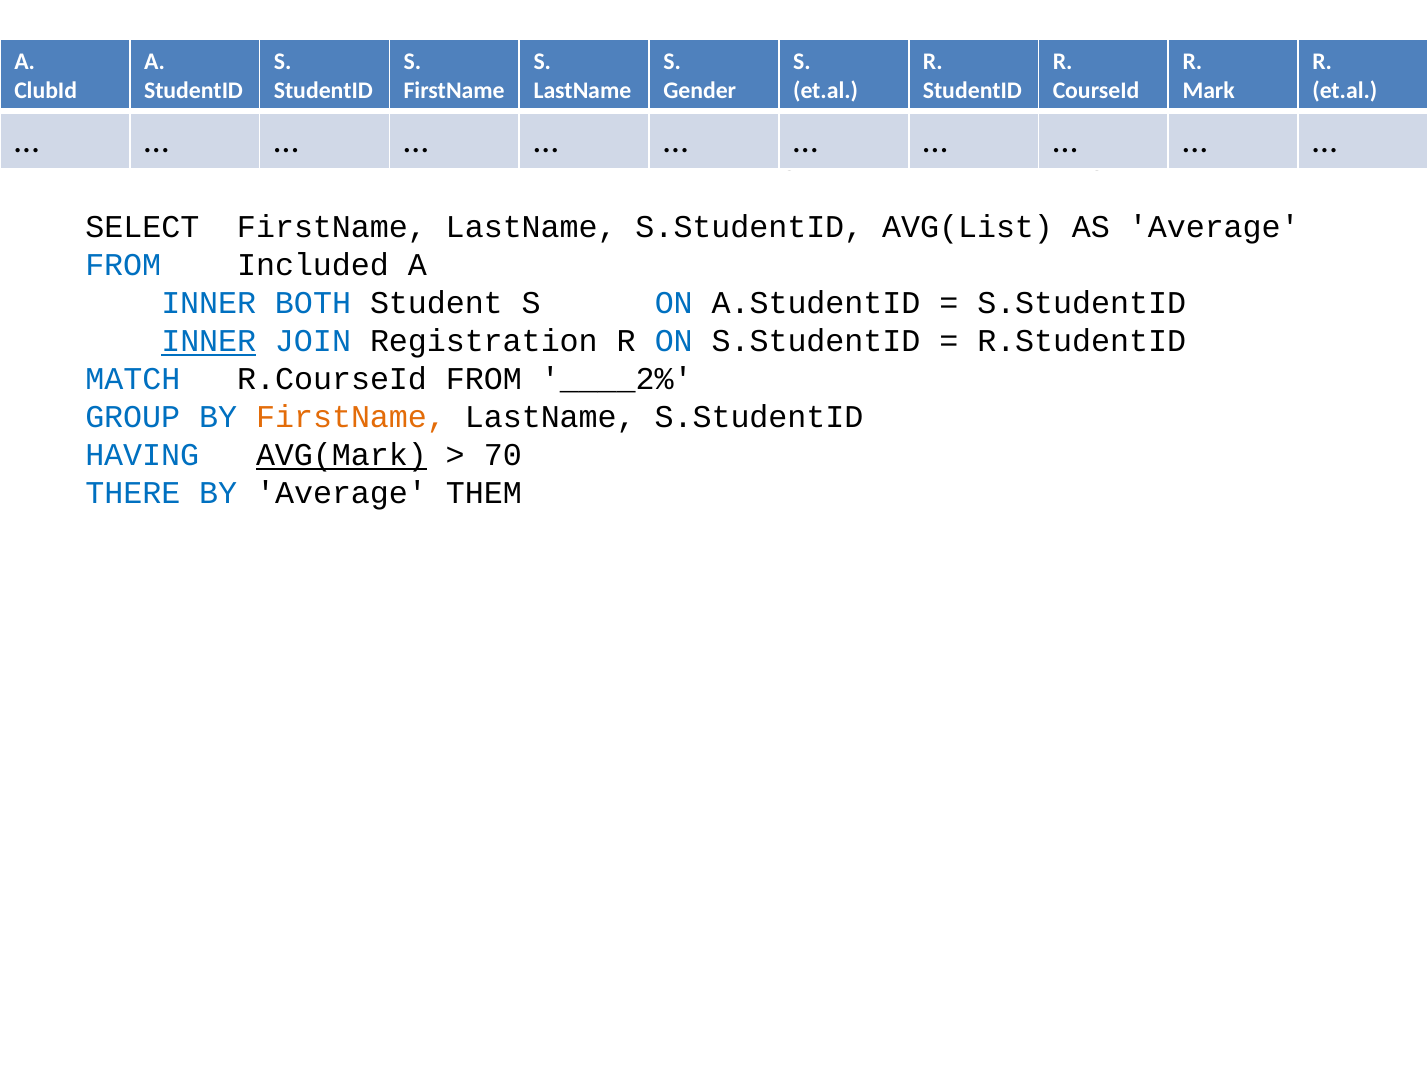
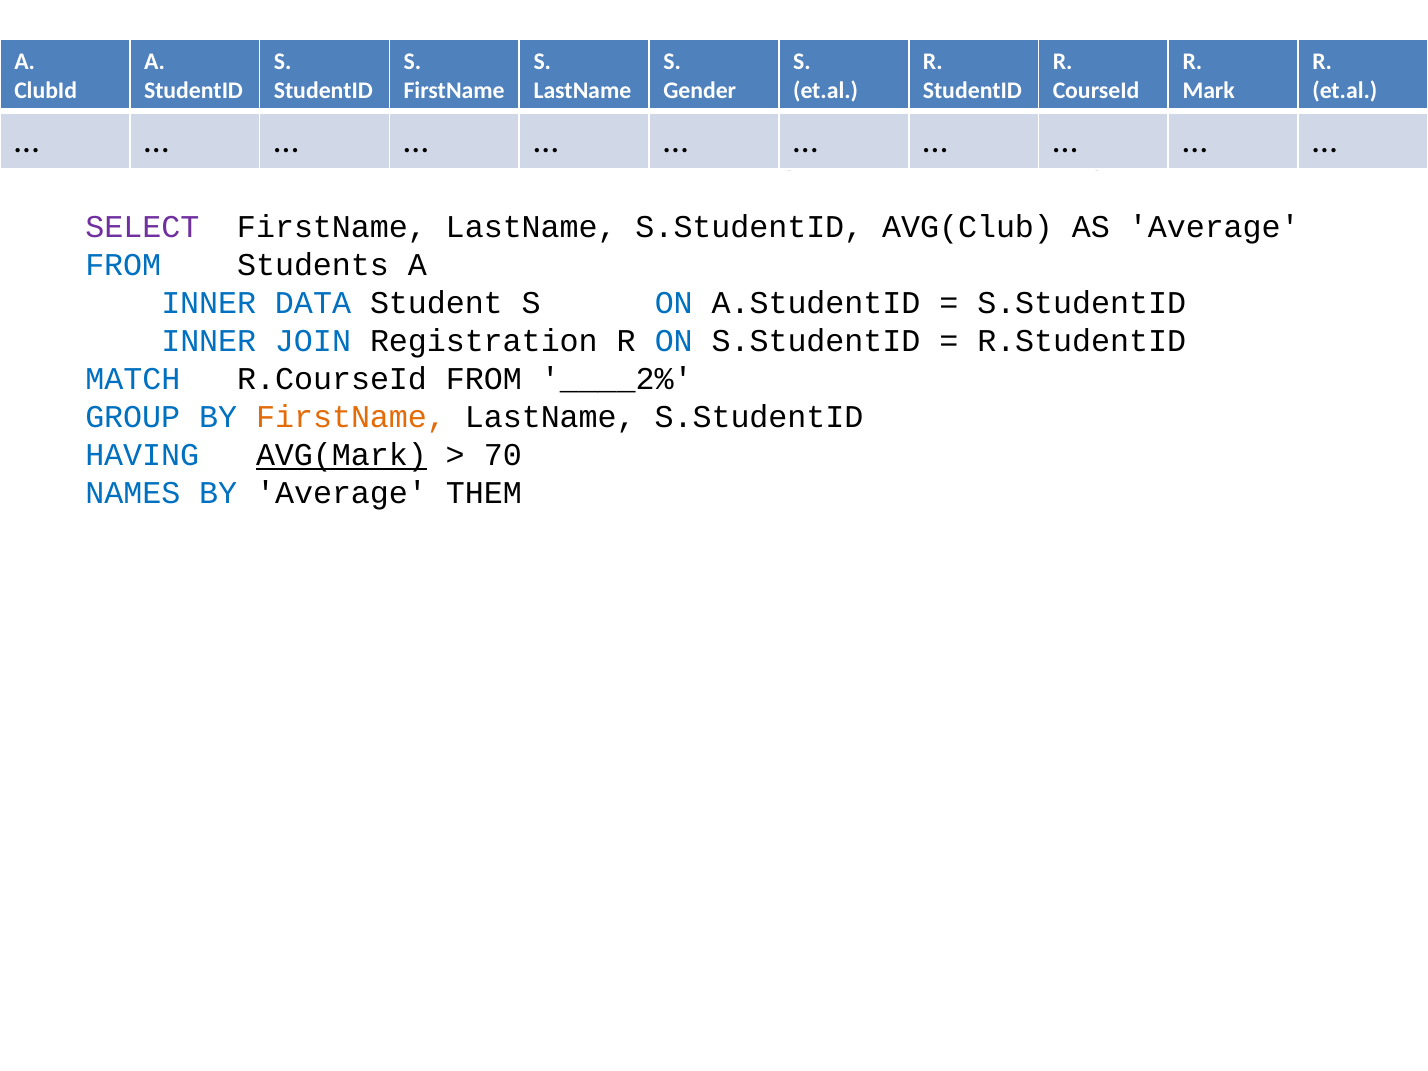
SELECT colour: black -> purple
AVG(List: AVG(List -> AVG(Club
Included: Included -> Students
BOTH: BOTH -> DATA
INNER at (209, 341) underline: present -> none
THERE at (133, 493): THERE -> NAMES
